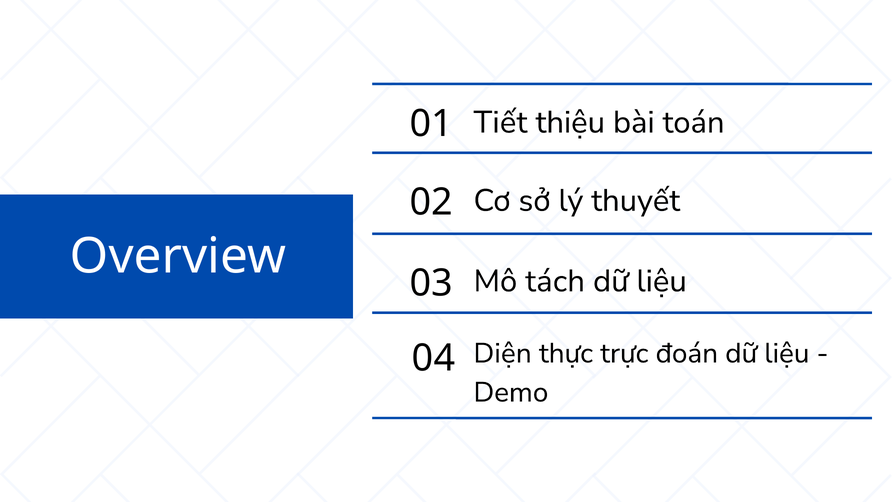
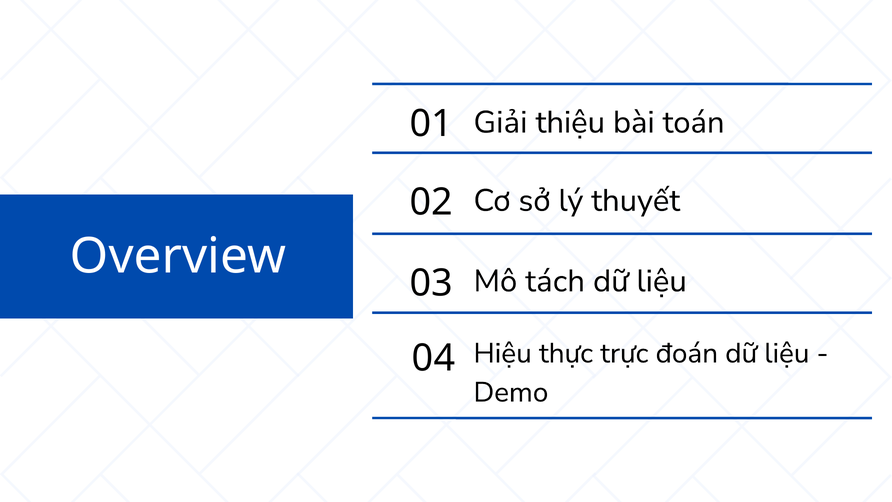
Tiết: Tiết -> Giải
Diện: Diện -> Hiệu
